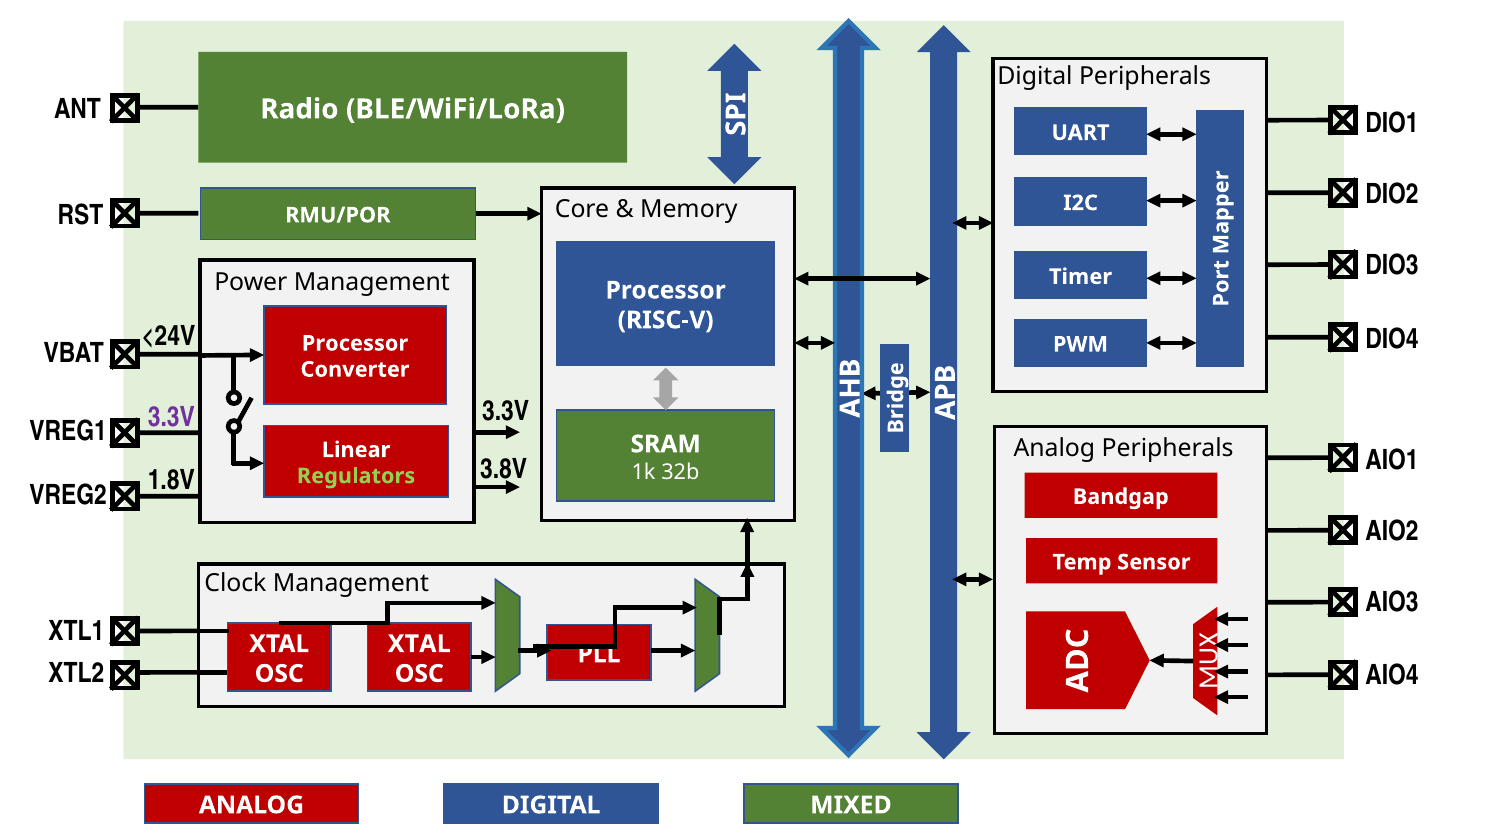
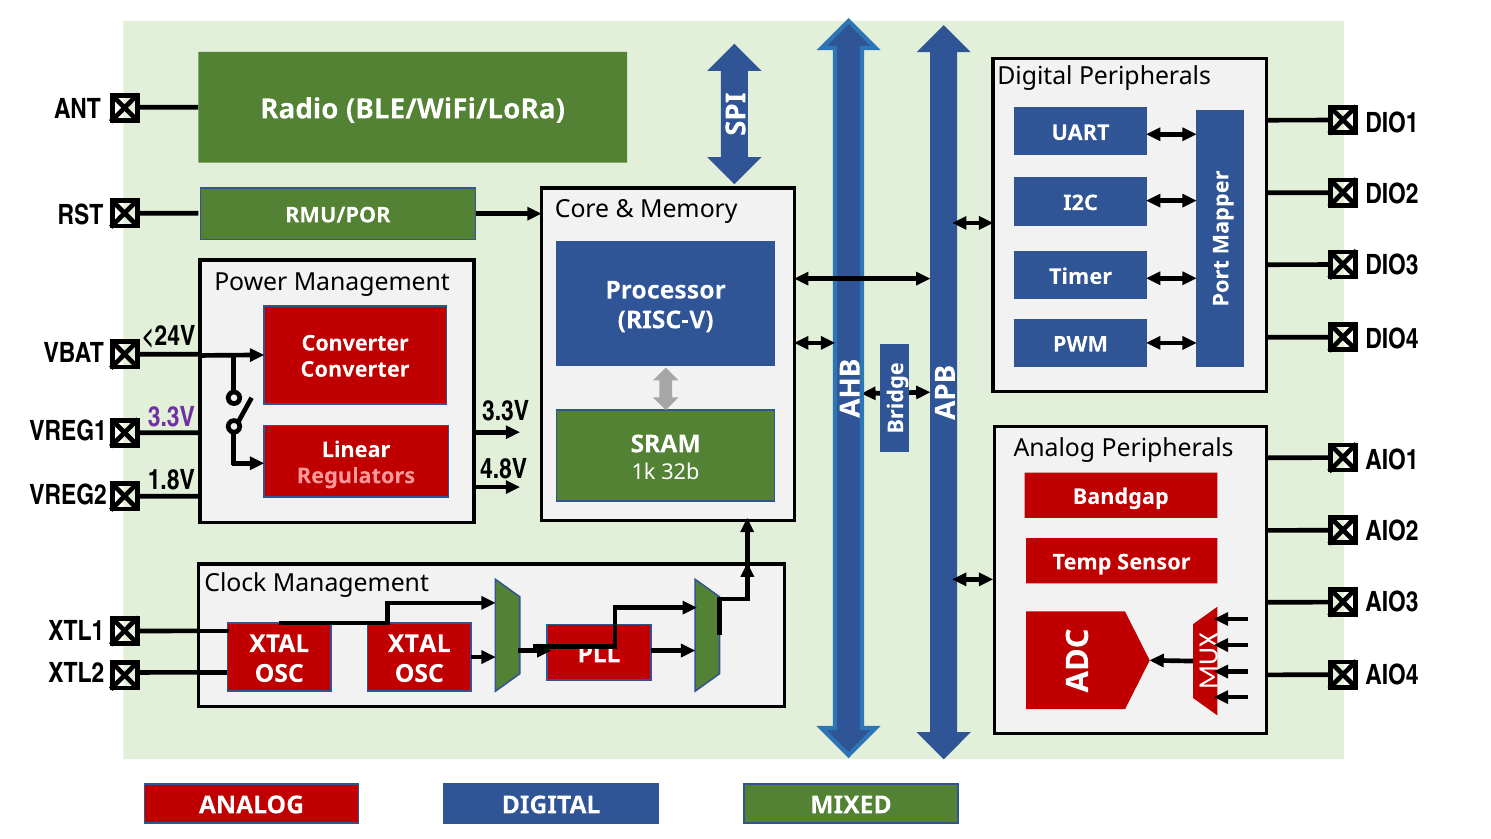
Processor at (355, 343): Processor -> Converter
3.8V: 3.8V -> 4.8V
Regulators colour: light green -> pink
